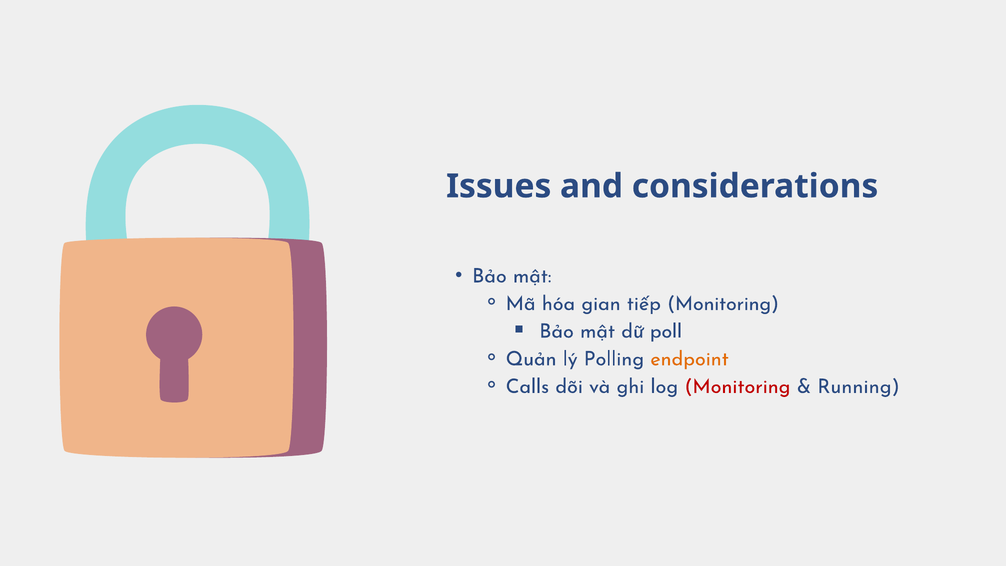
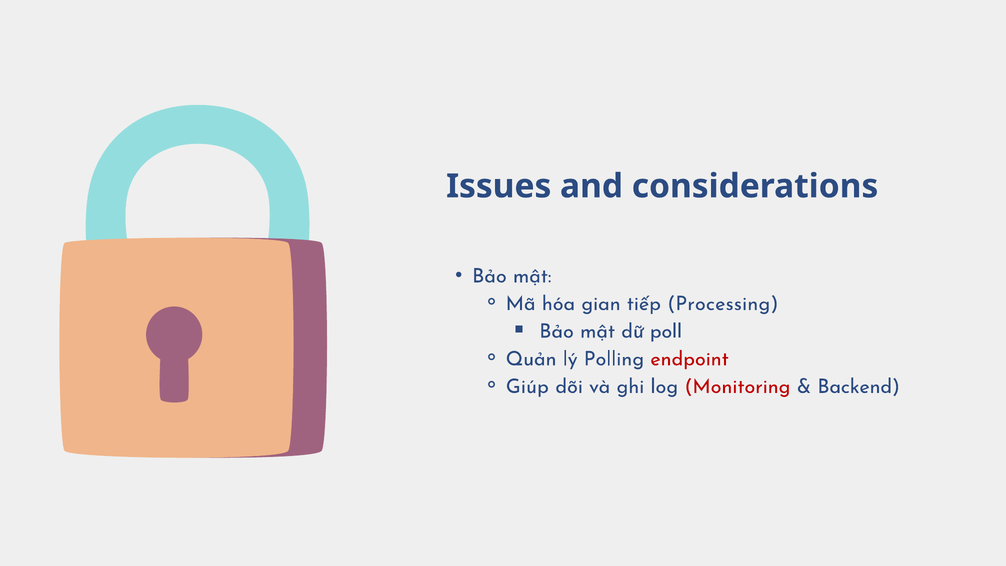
tiếp Monitoring: Monitoring -> Processing
endpoint colour: orange -> red
Calls: Calls -> Giúp
Running: Running -> Backend
